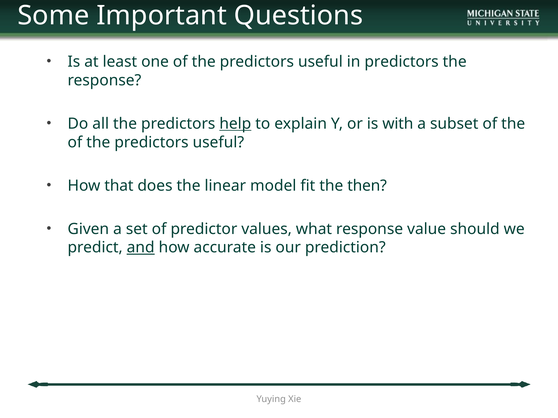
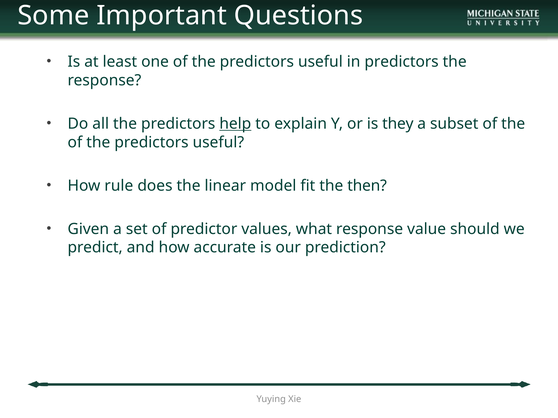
with: with -> they
that: that -> rule
and underline: present -> none
